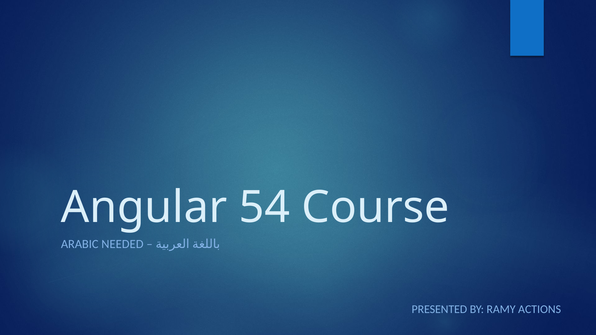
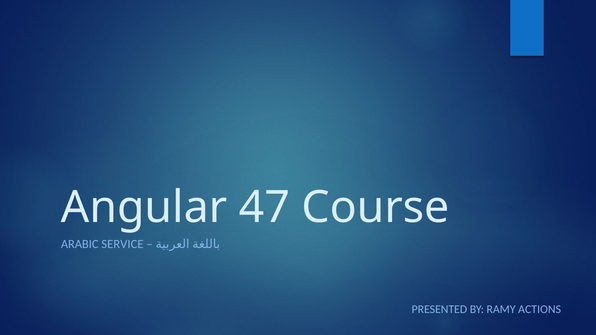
54: 54 -> 47
NEEDED: NEEDED -> SERVICE
